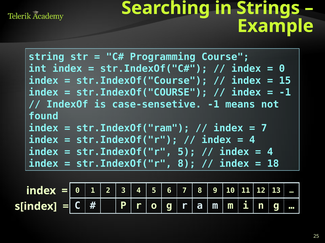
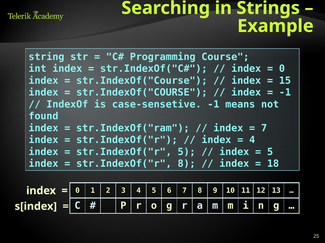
4 at (270, 152): 4 -> 5
